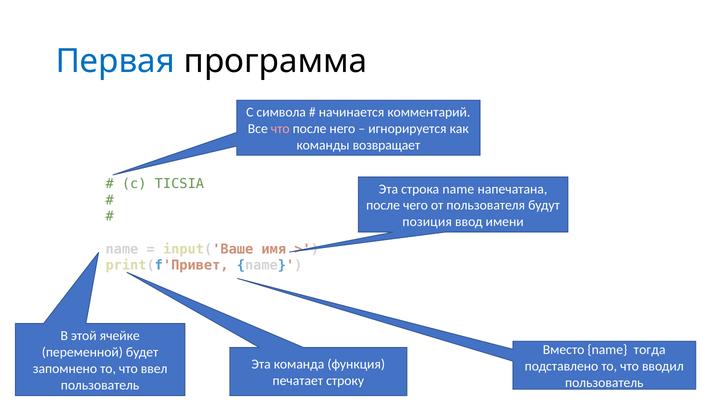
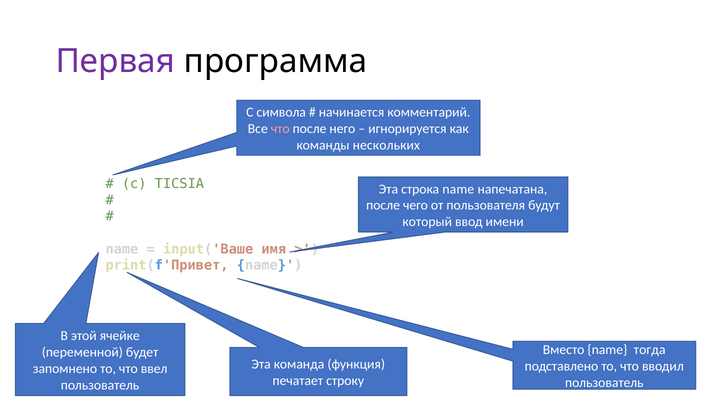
Первая colour: blue -> purple
возвращает: возвращает -> нескольких
позиция: позиция -> который
